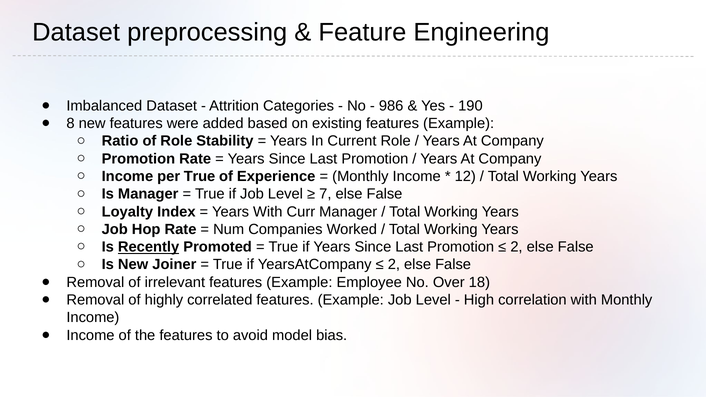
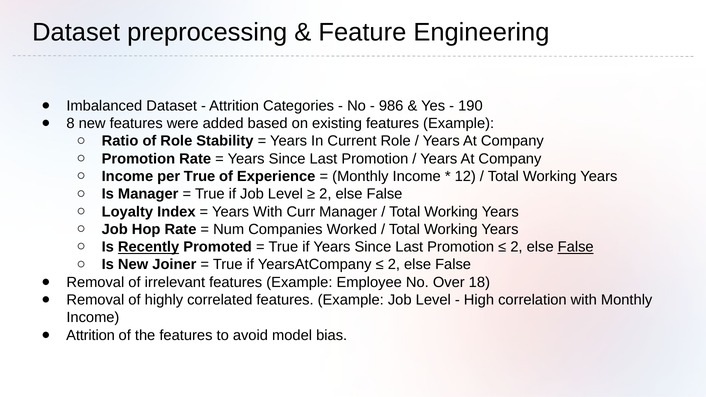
7 at (325, 194): 7 -> 2
False at (576, 247) underline: none -> present
Income at (90, 335): Income -> Attrition
